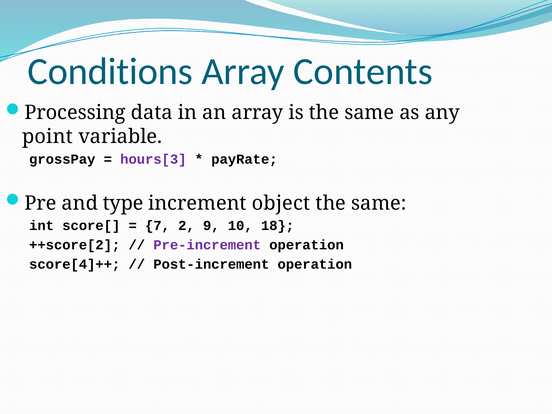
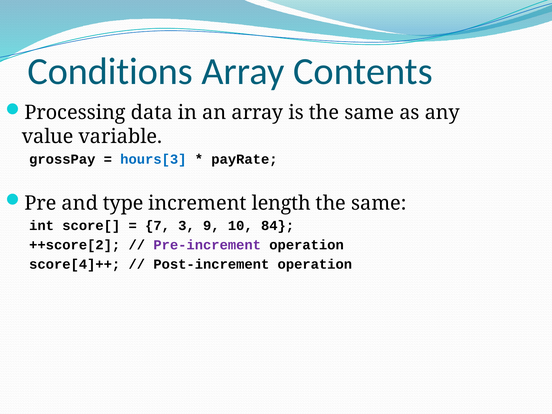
point: point -> value
hours[3 colour: purple -> blue
object: object -> length
2: 2 -> 3
18: 18 -> 84
